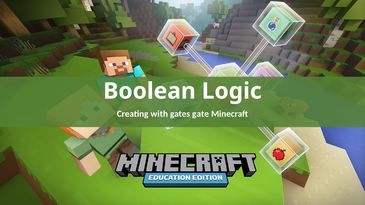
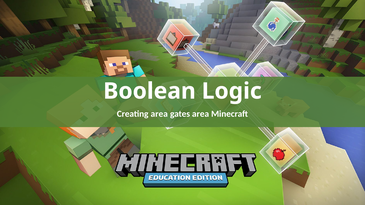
Creating with: with -> area
gates gate: gate -> area
